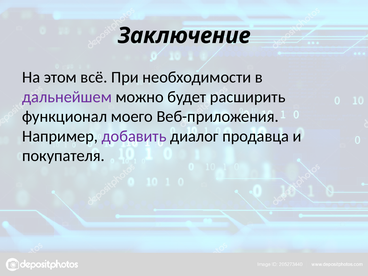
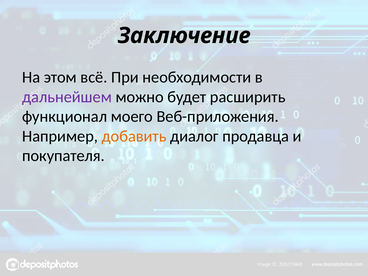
добавить colour: purple -> orange
